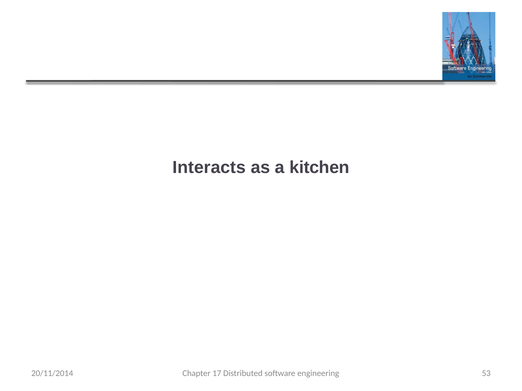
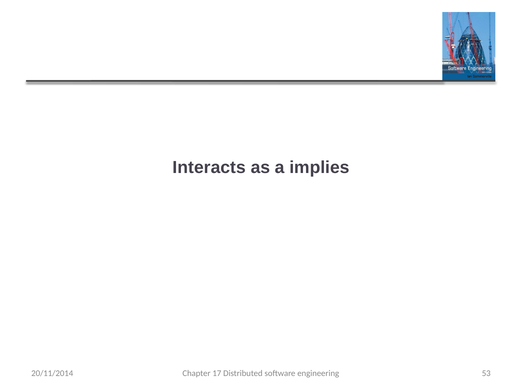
kitchen: kitchen -> implies
